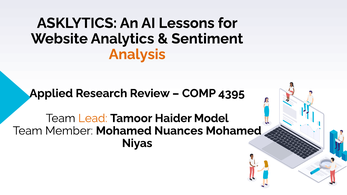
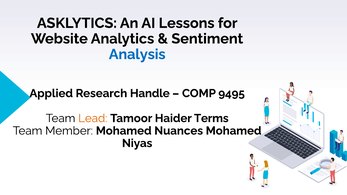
Analysis colour: orange -> blue
Review: Review -> Handle
4395: 4395 -> 9495
Model: Model -> Terms
